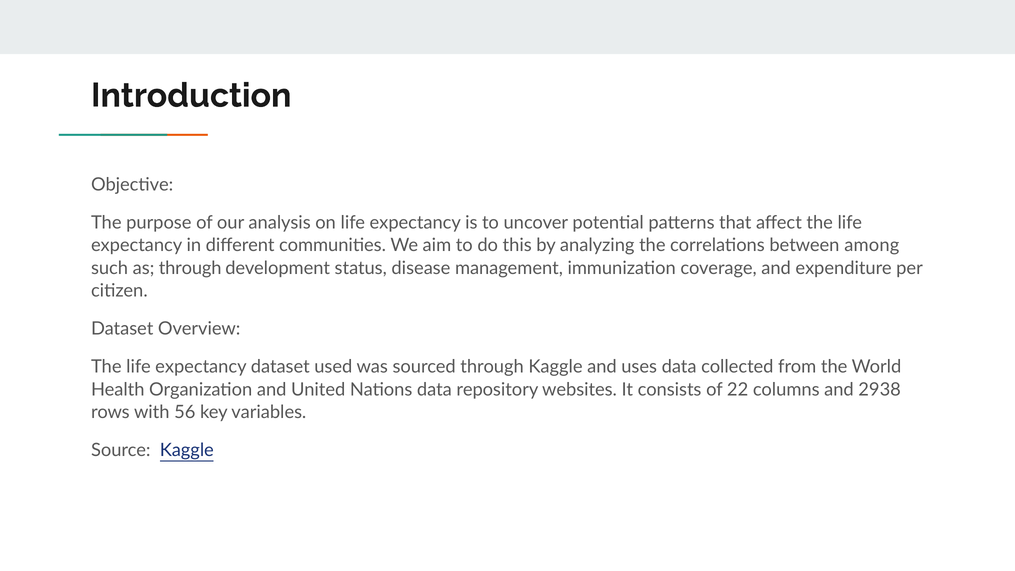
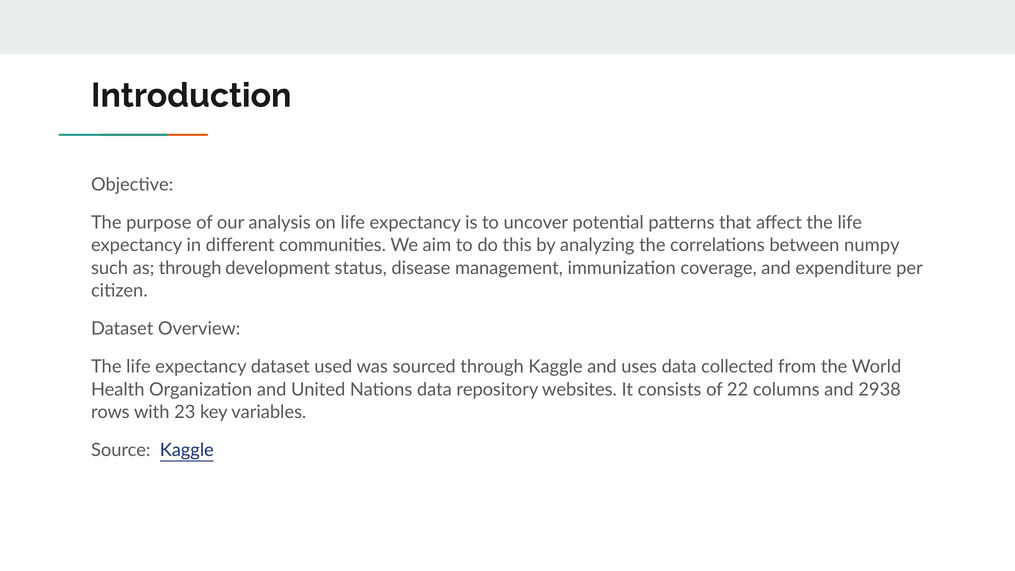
among: among -> numpy
56: 56 -> 23
